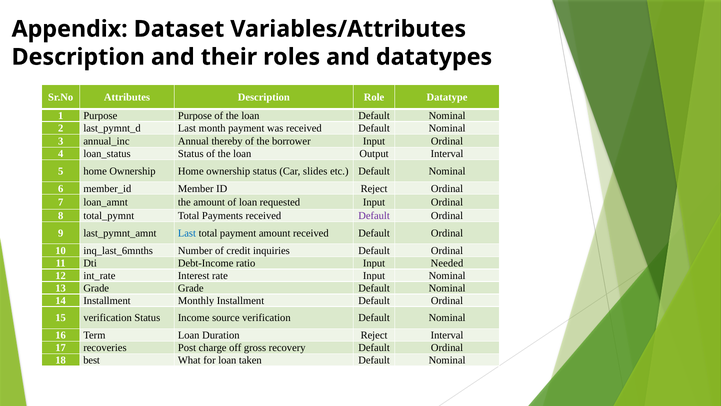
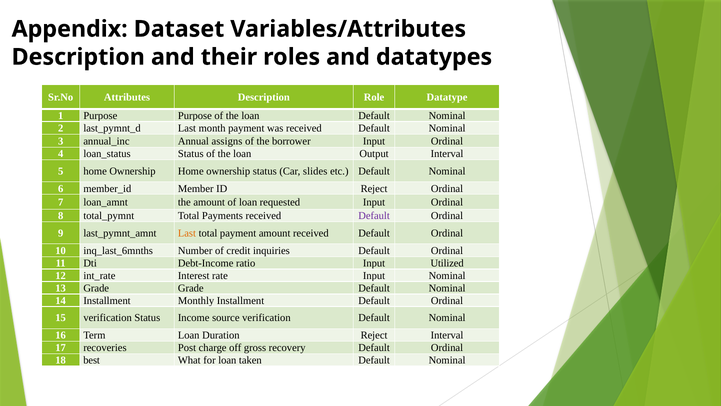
thereby: thereby -> assigns
Last at (187, 233) colour: blue -> orange
Needed: Needed -> Utilized
